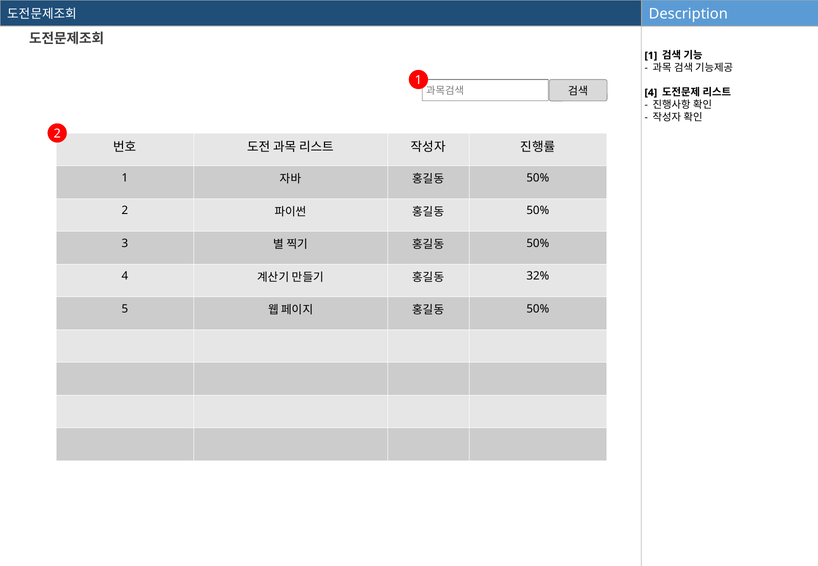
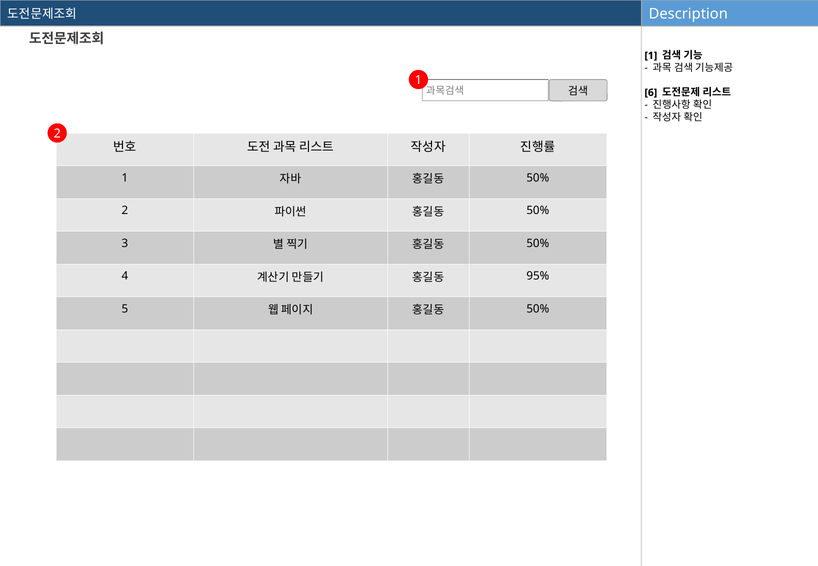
4 at (651, 93): 4 -> 6
32%: 32% -> 95%
